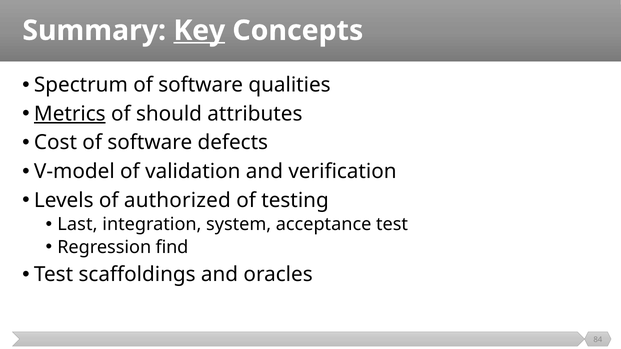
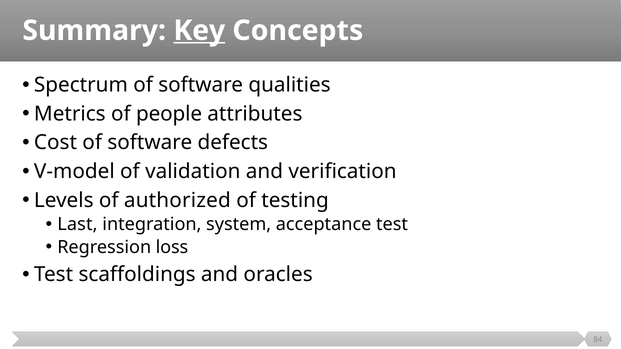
Metrics underline: present -> none
should: should -> people
find: find -> loss
